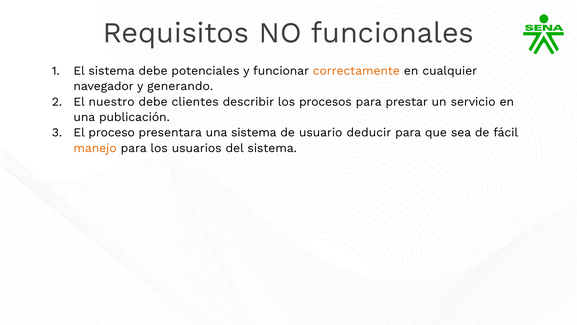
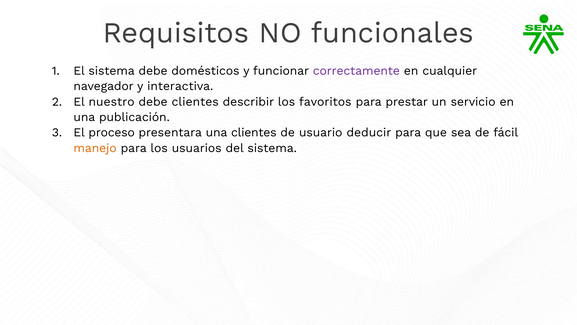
potenciales: potenciales -> domésticos
correctamente colour: orange -> purple
generando: generando -> interactiva
procesos: procesos -> favoritos
una sistema: sistema -> clientes
